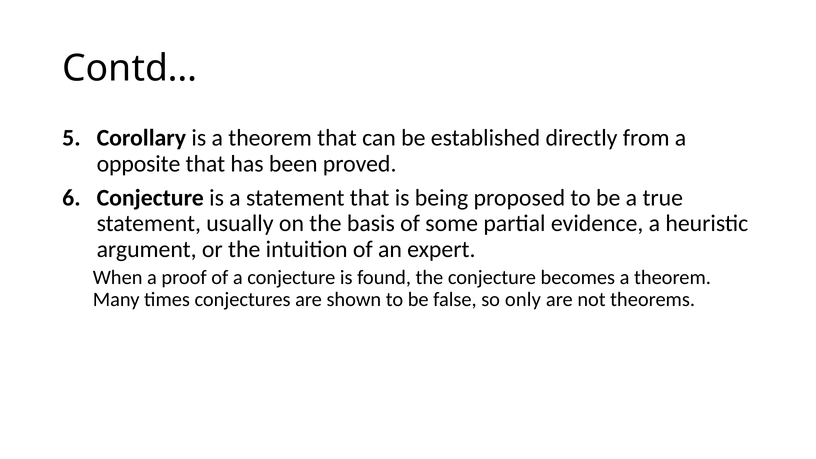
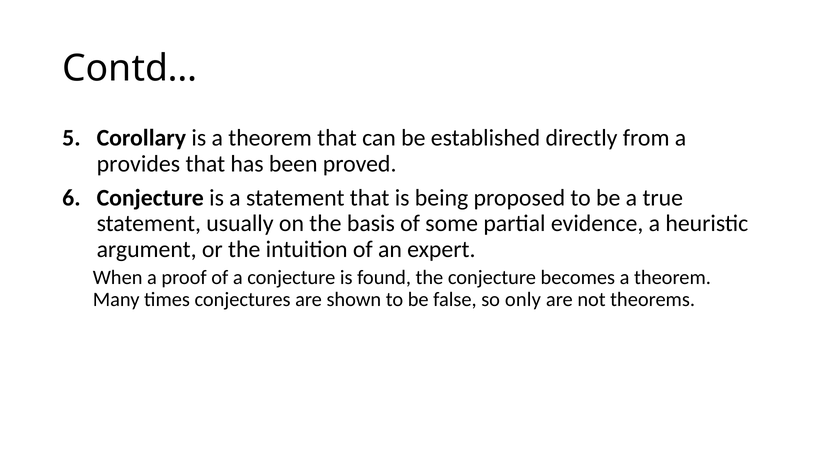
opposite: opposite -> provides
